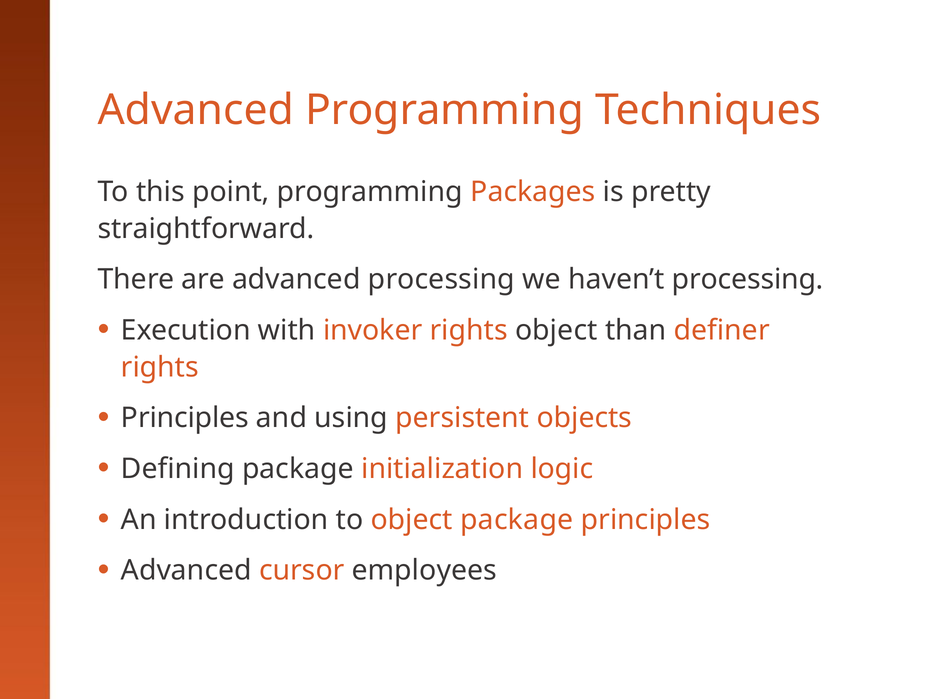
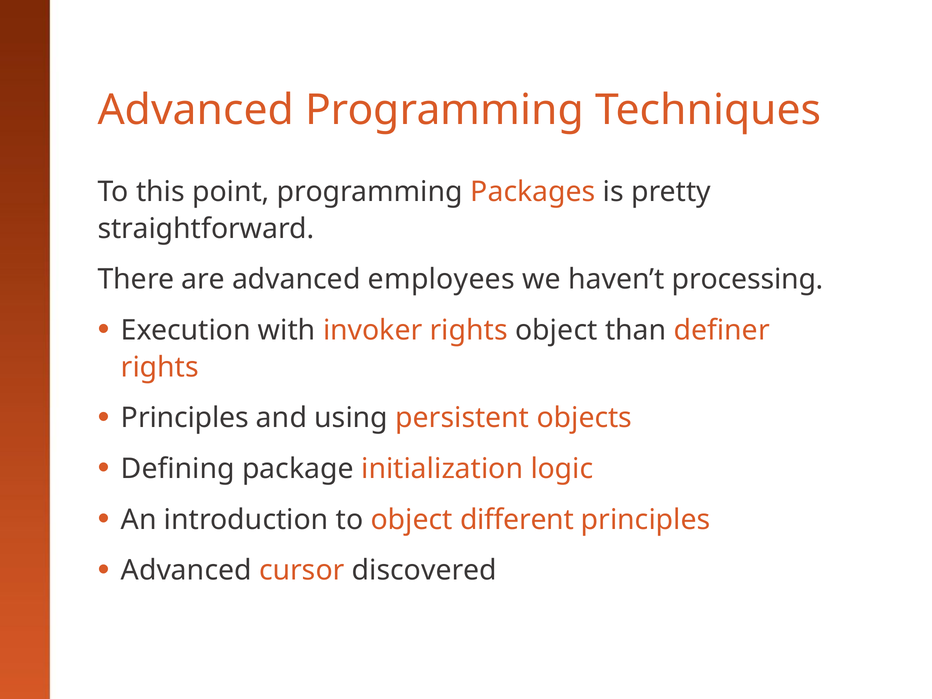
advanced processing: processing -> employees
object package: package -> different
employees: employees -> discovered
